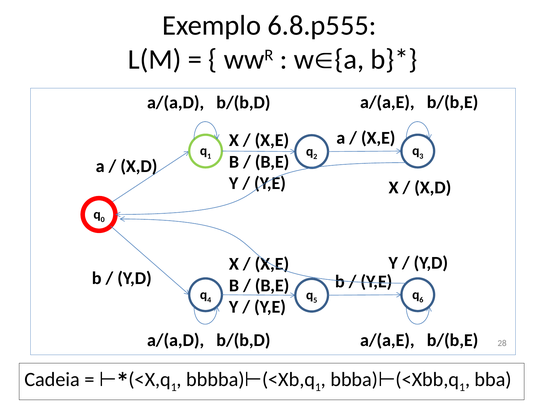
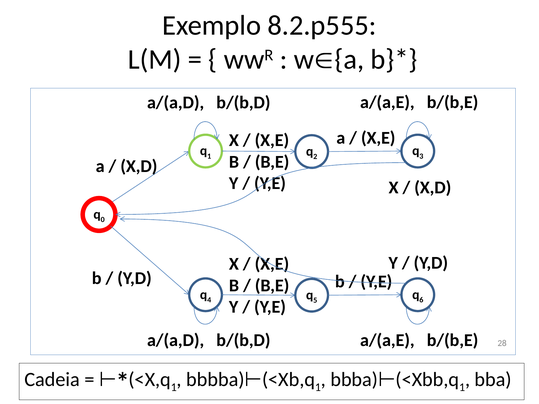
6.8.p555: 6.8.p555 -> 8.2.p555
